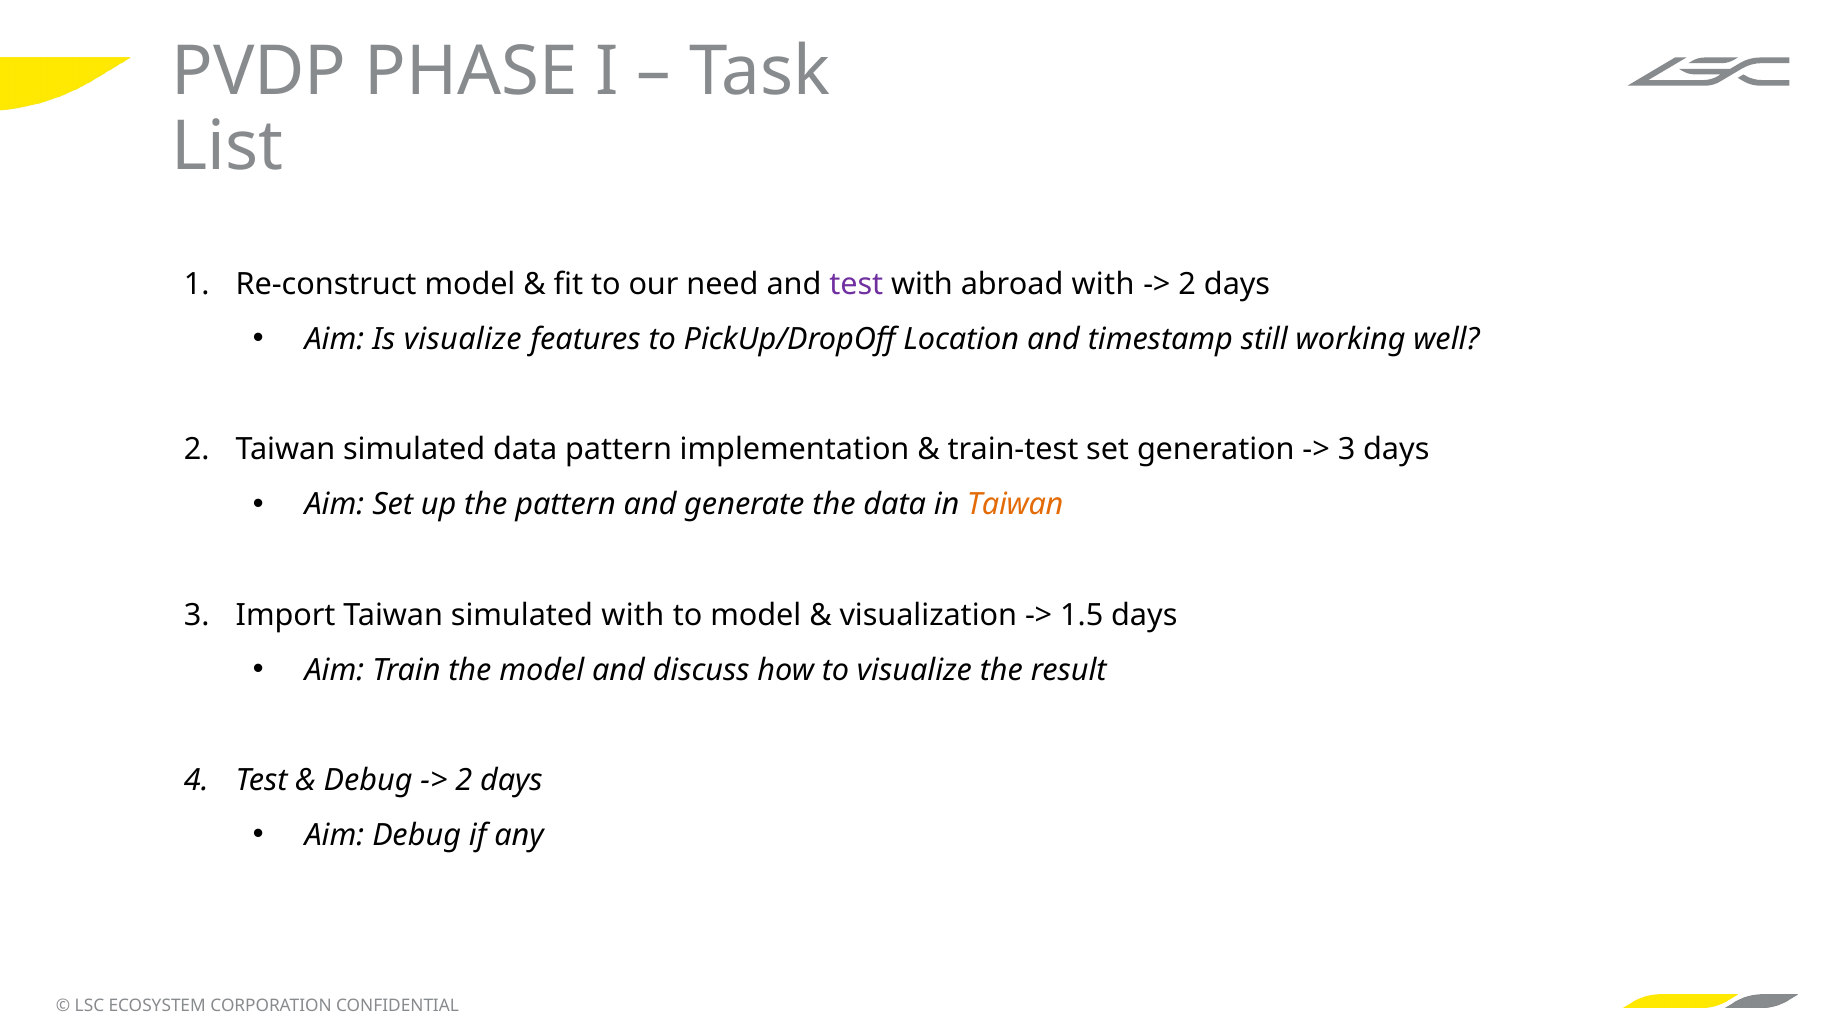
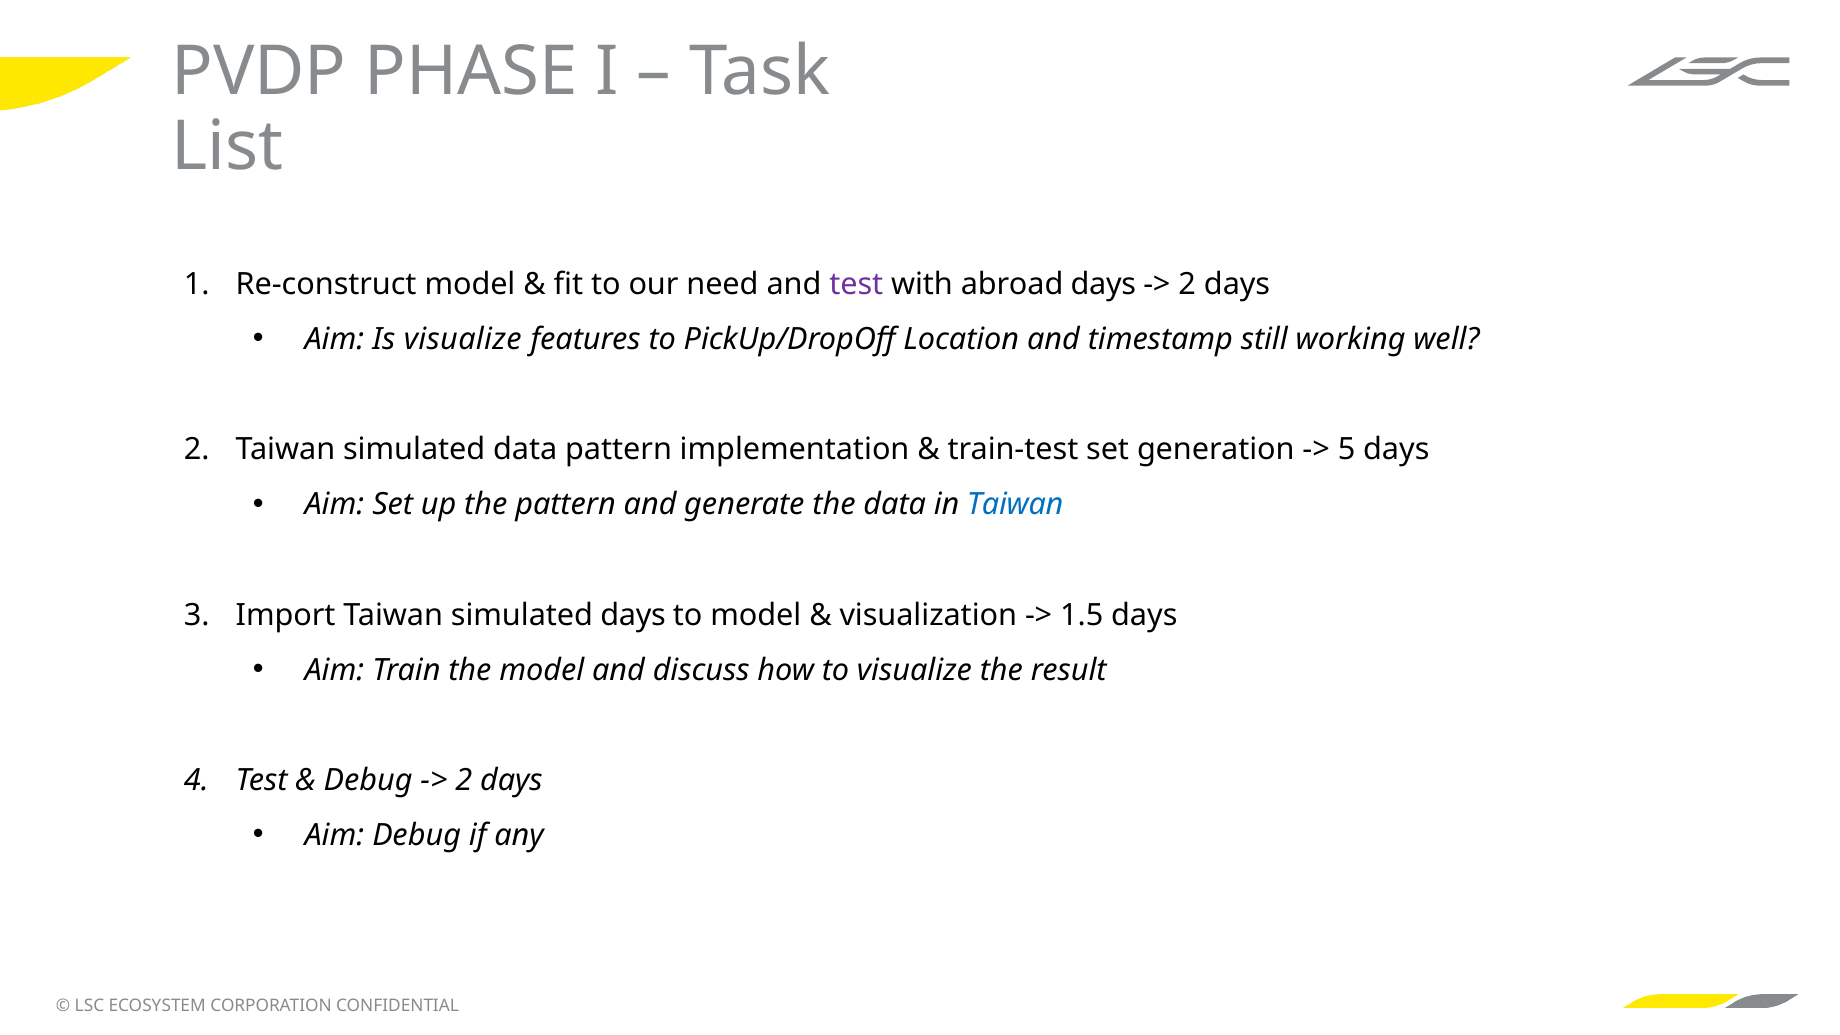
abroad with: with -> days
3 at (1347, 450): 3 -> 5
Taiwan at (1015, 505) colour: orange -> blue
simulated with: with -> days
